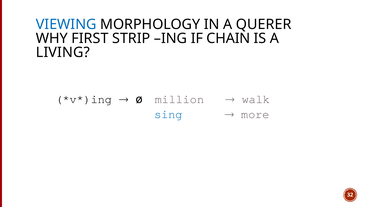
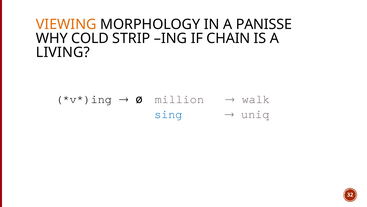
VIEWING colour: blue -> orange
QUERER: QUERER -> PANISSE
FIRST: FIRST -> COLD
more: more -> uniq
